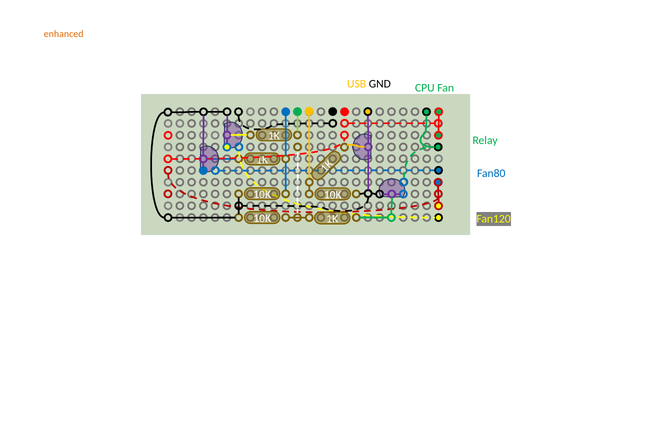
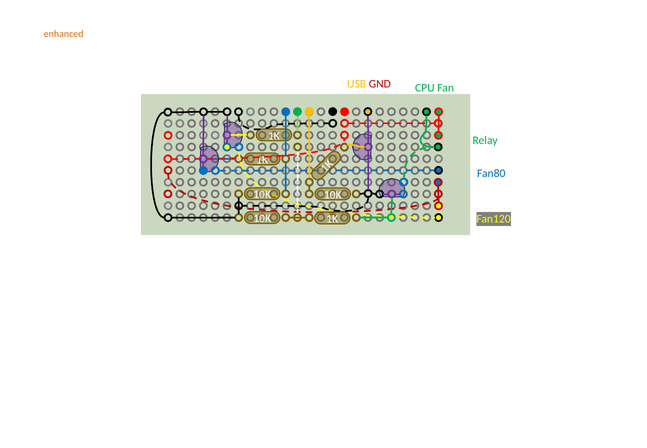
GND colour: black -> red
